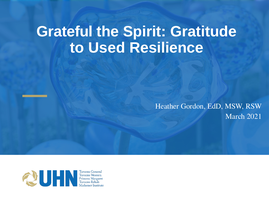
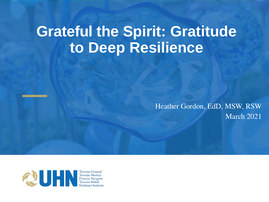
Used: Used -> Deep
